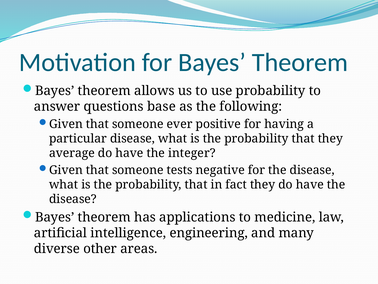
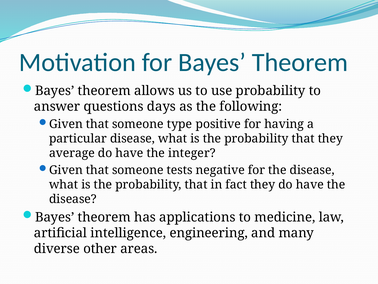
base: base -> days
ever: ever -> type
